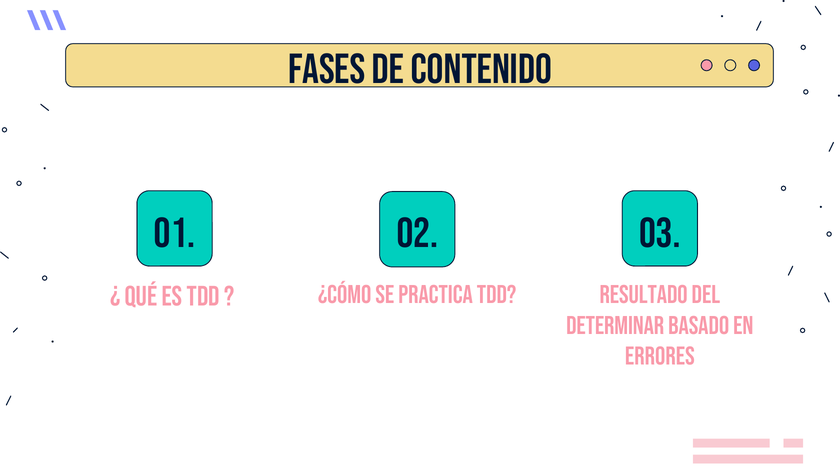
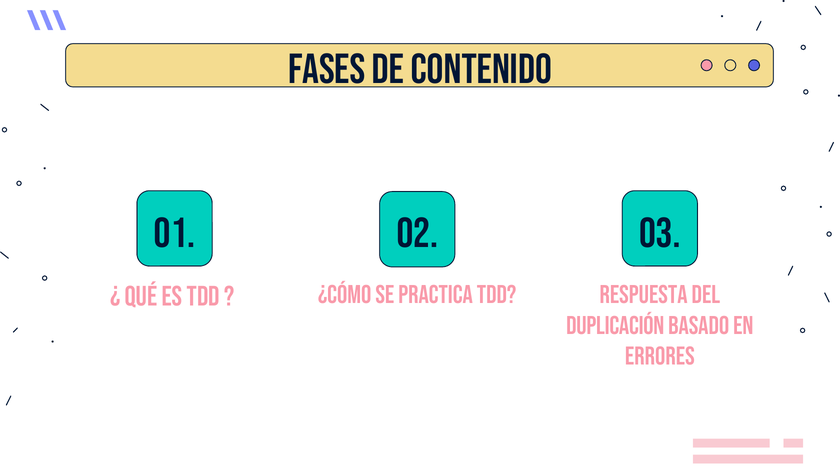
Resultado: Resultado -> Respuesta
determinar: determinar -> duplicación
